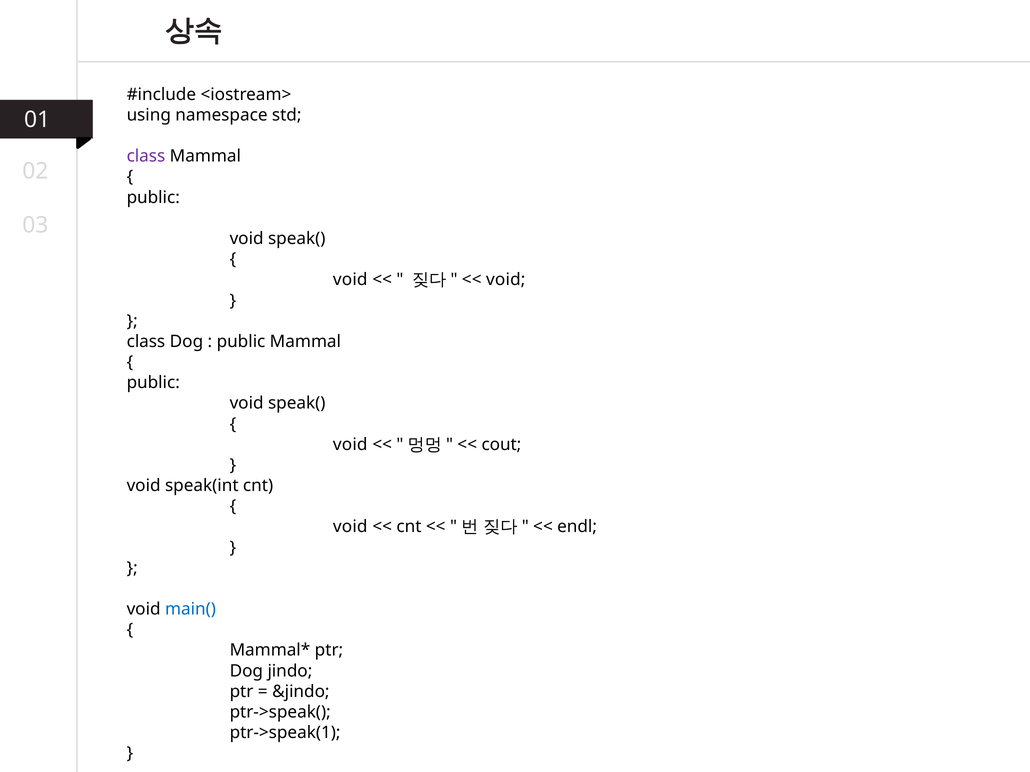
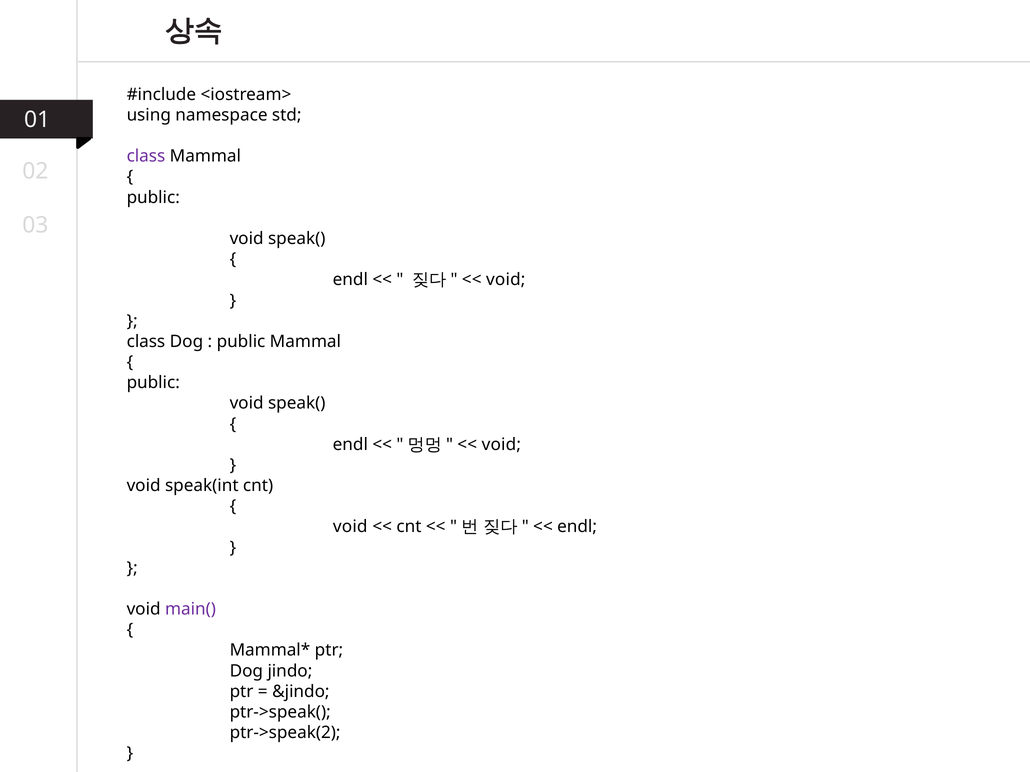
void at (350, 280): void -> endl
void at (350, 445): void -> endl
cout at (501, 445): cout -> void
main( colour: blue -> purple
ptr->speak(1: ptr->speak(1 -> ptr->speak(2
